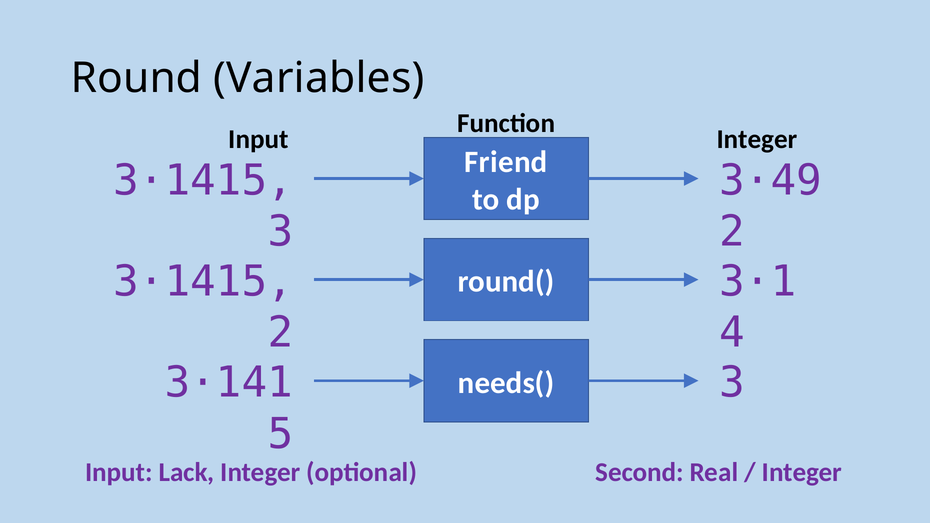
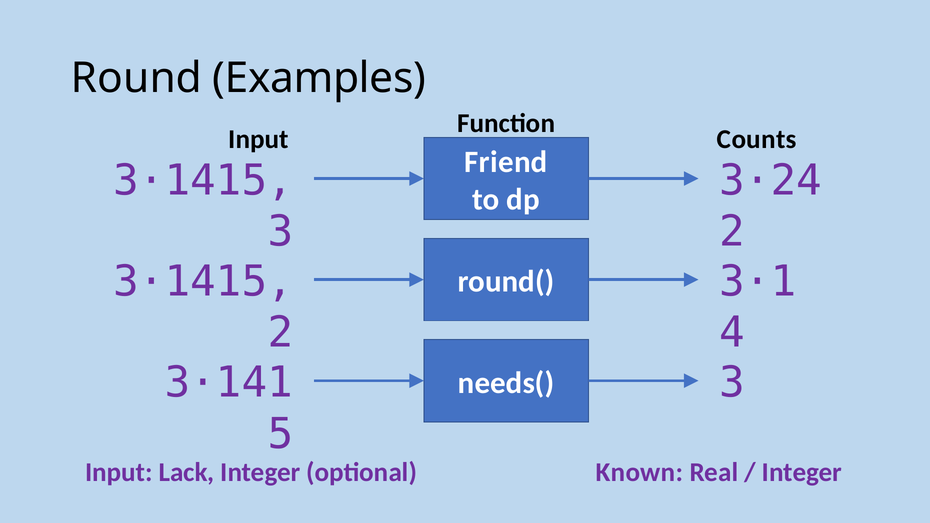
Variables: Variables -> Examples
Input Integer: Integer -> Counts
3·49: 3·49 -> 3·24
Second: Second -> Known
